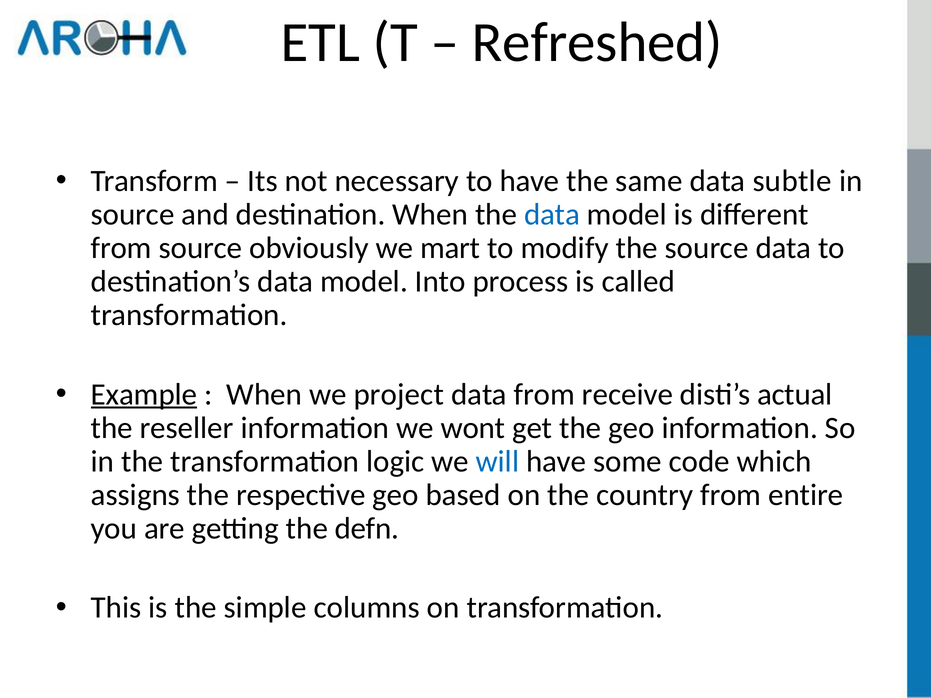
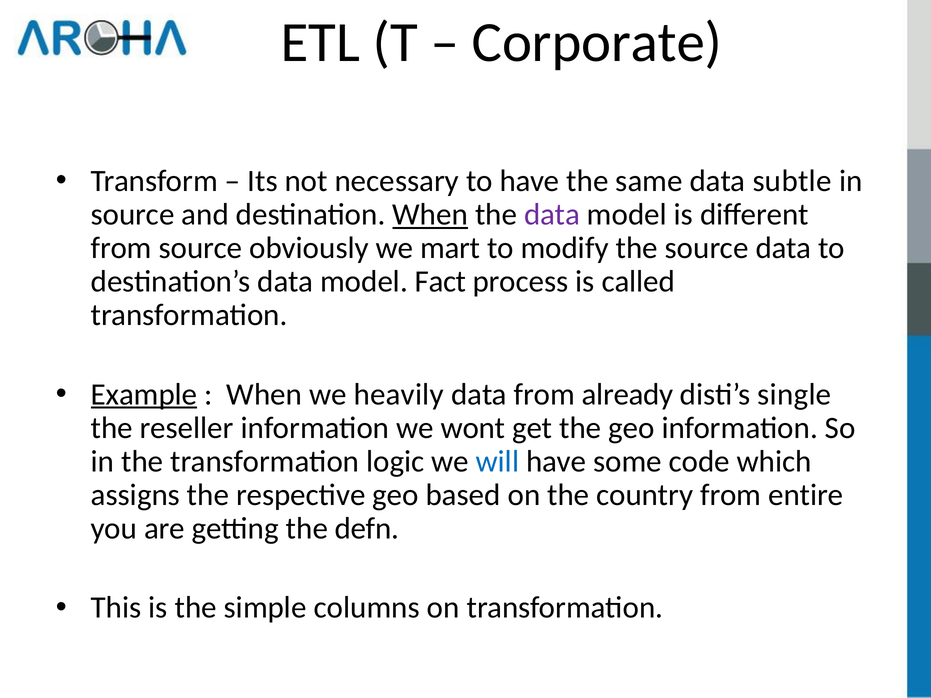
Refreshed: Refreshed -> Corporate
When at (430, 215) underline: none -> present
data at (552, 215) colour: blue -> purple
Into: Into -> Fact
project: project -> heavily
receive: receive -> already
actual: actual -> single
